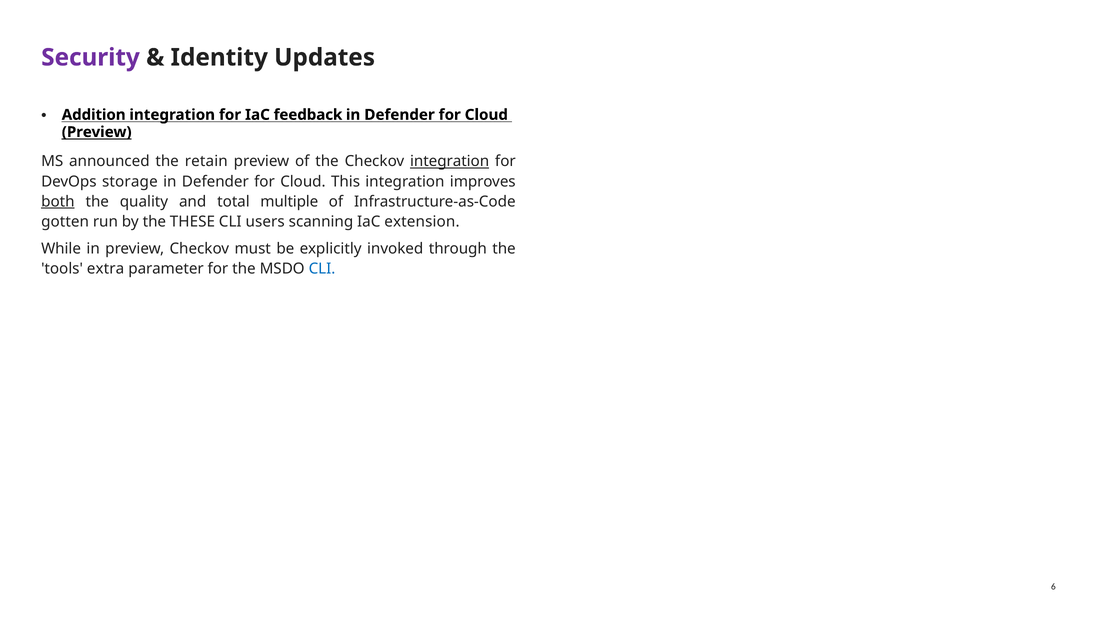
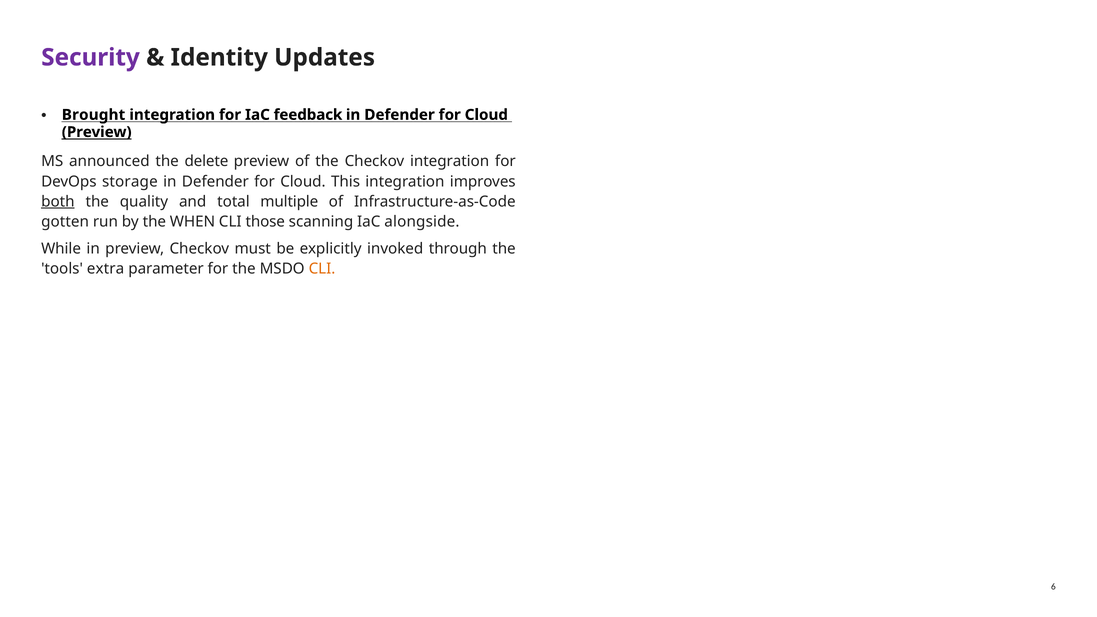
Addition: Addition -> Brought
retain: retain -> delete
integration at (450, 161) underline: present -> none
THESE: THESE -> WHEN
users: users -> those
extension: extension -> alongside
CLI at (322, 269) colour: blue -> orange
